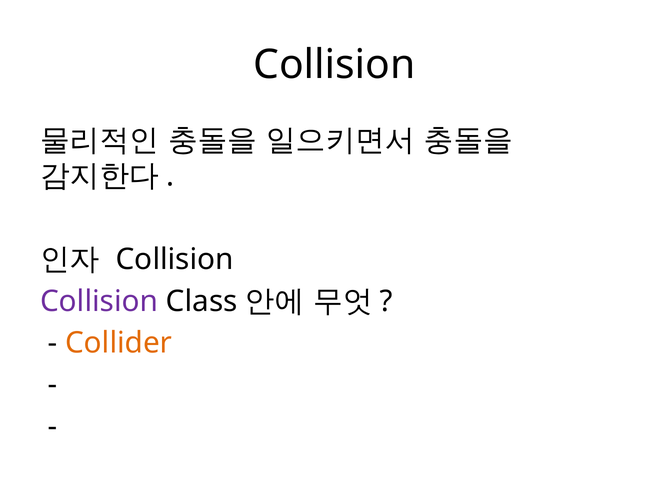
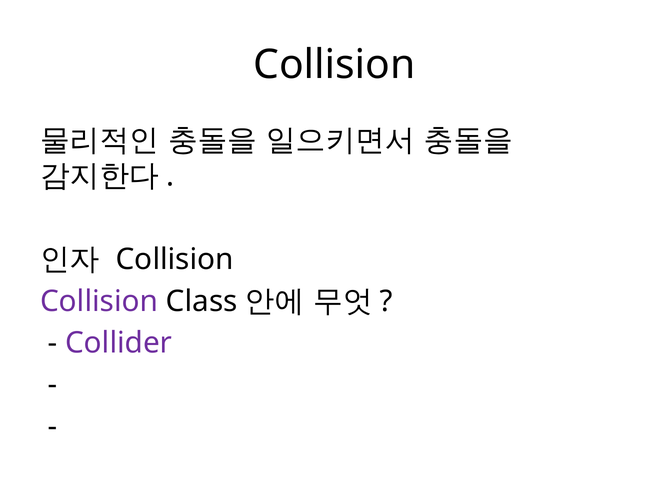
Collider colour: orange -> purple
